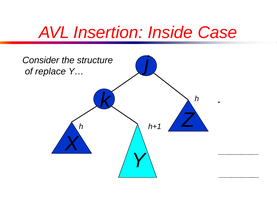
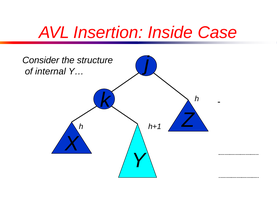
replace: replace -> internal
